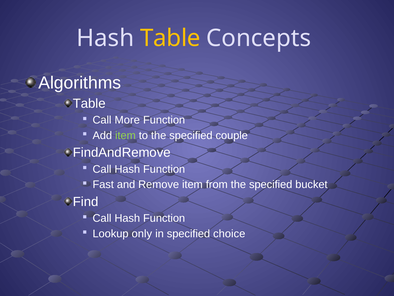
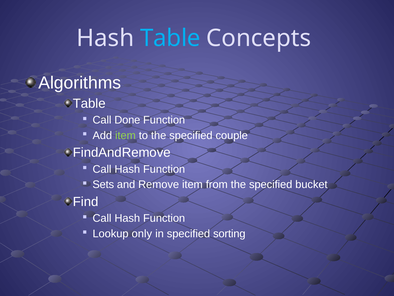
Table at (170, 38) colour: yellow -> light blue
More: More -> Done
Fast: Fast -> Sets
choice: choice -> sorting
